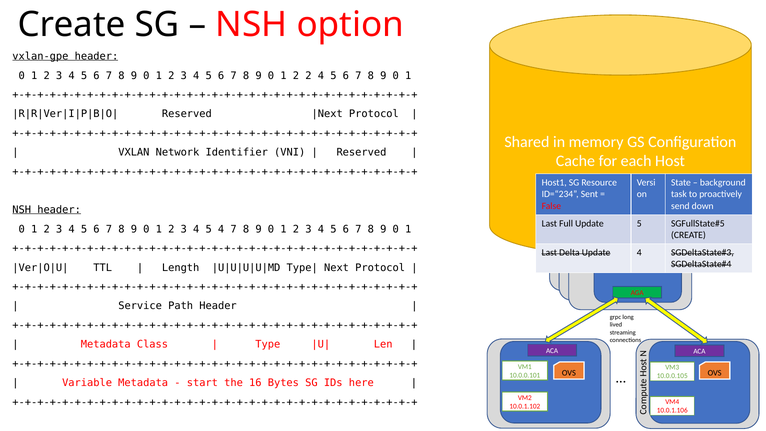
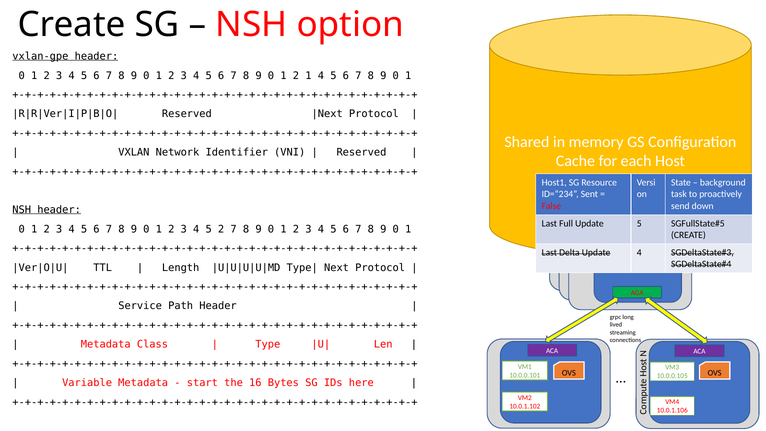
2 2: 2 -> 1
5 4: 4 -> 2
